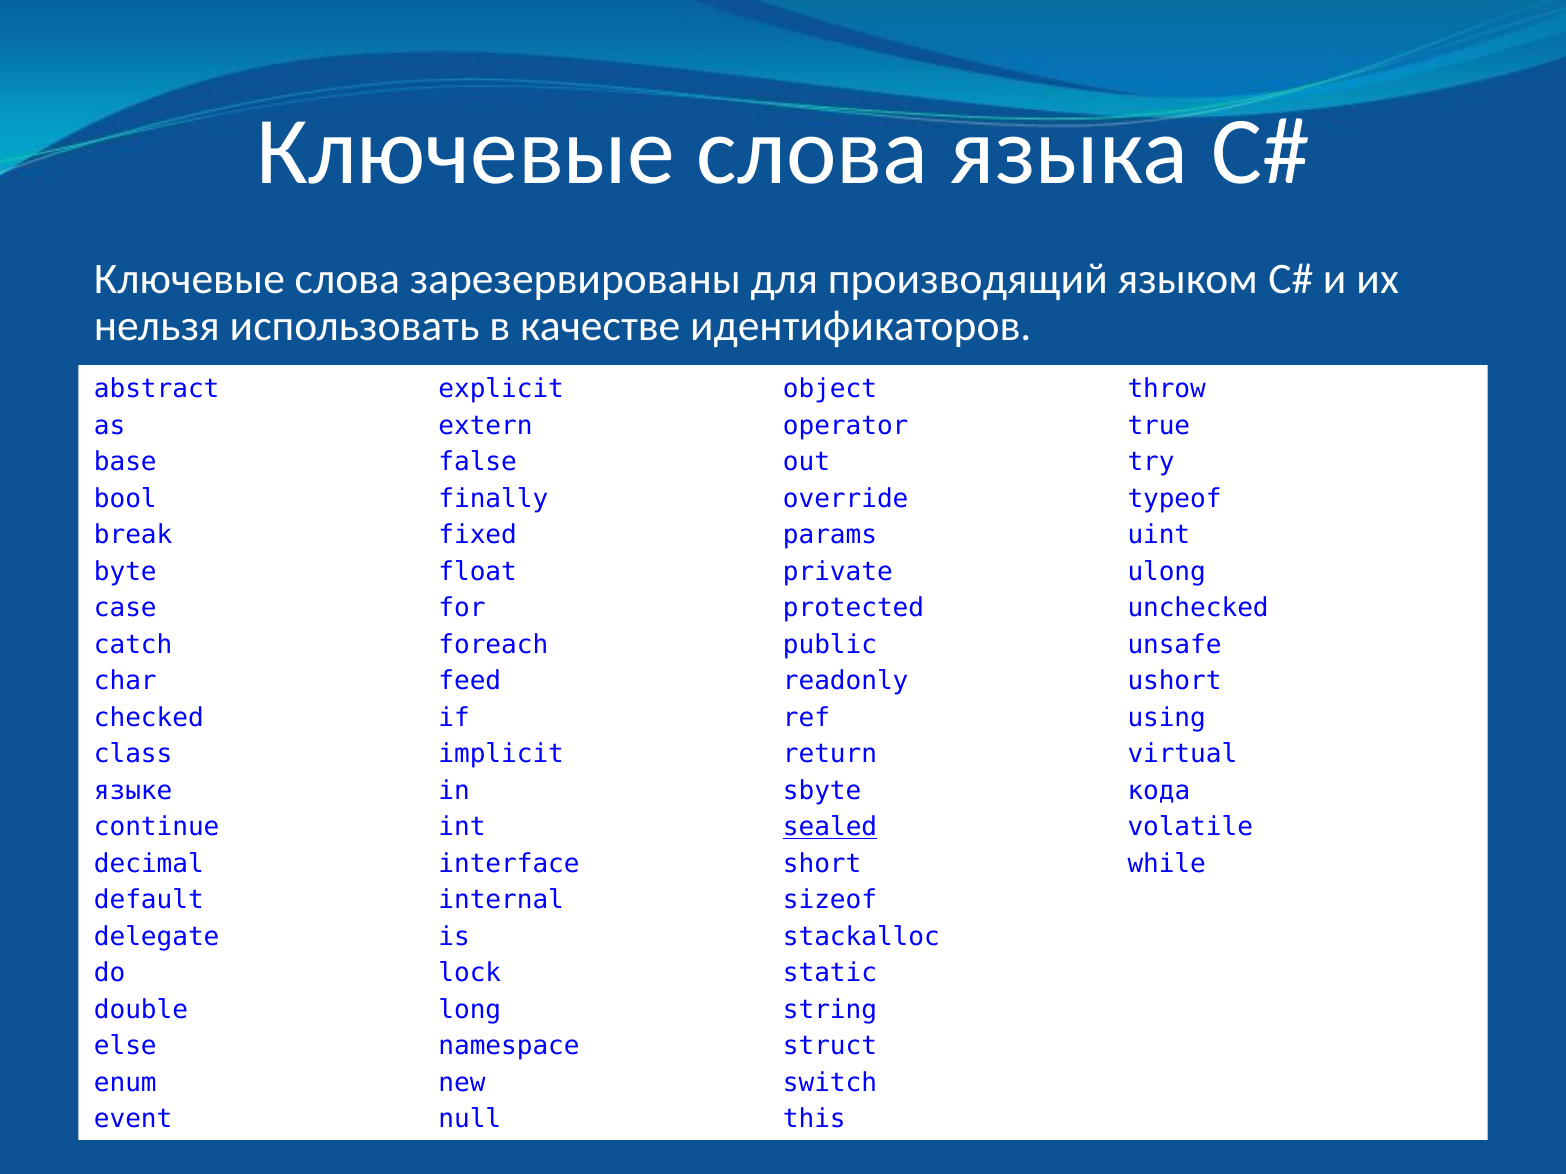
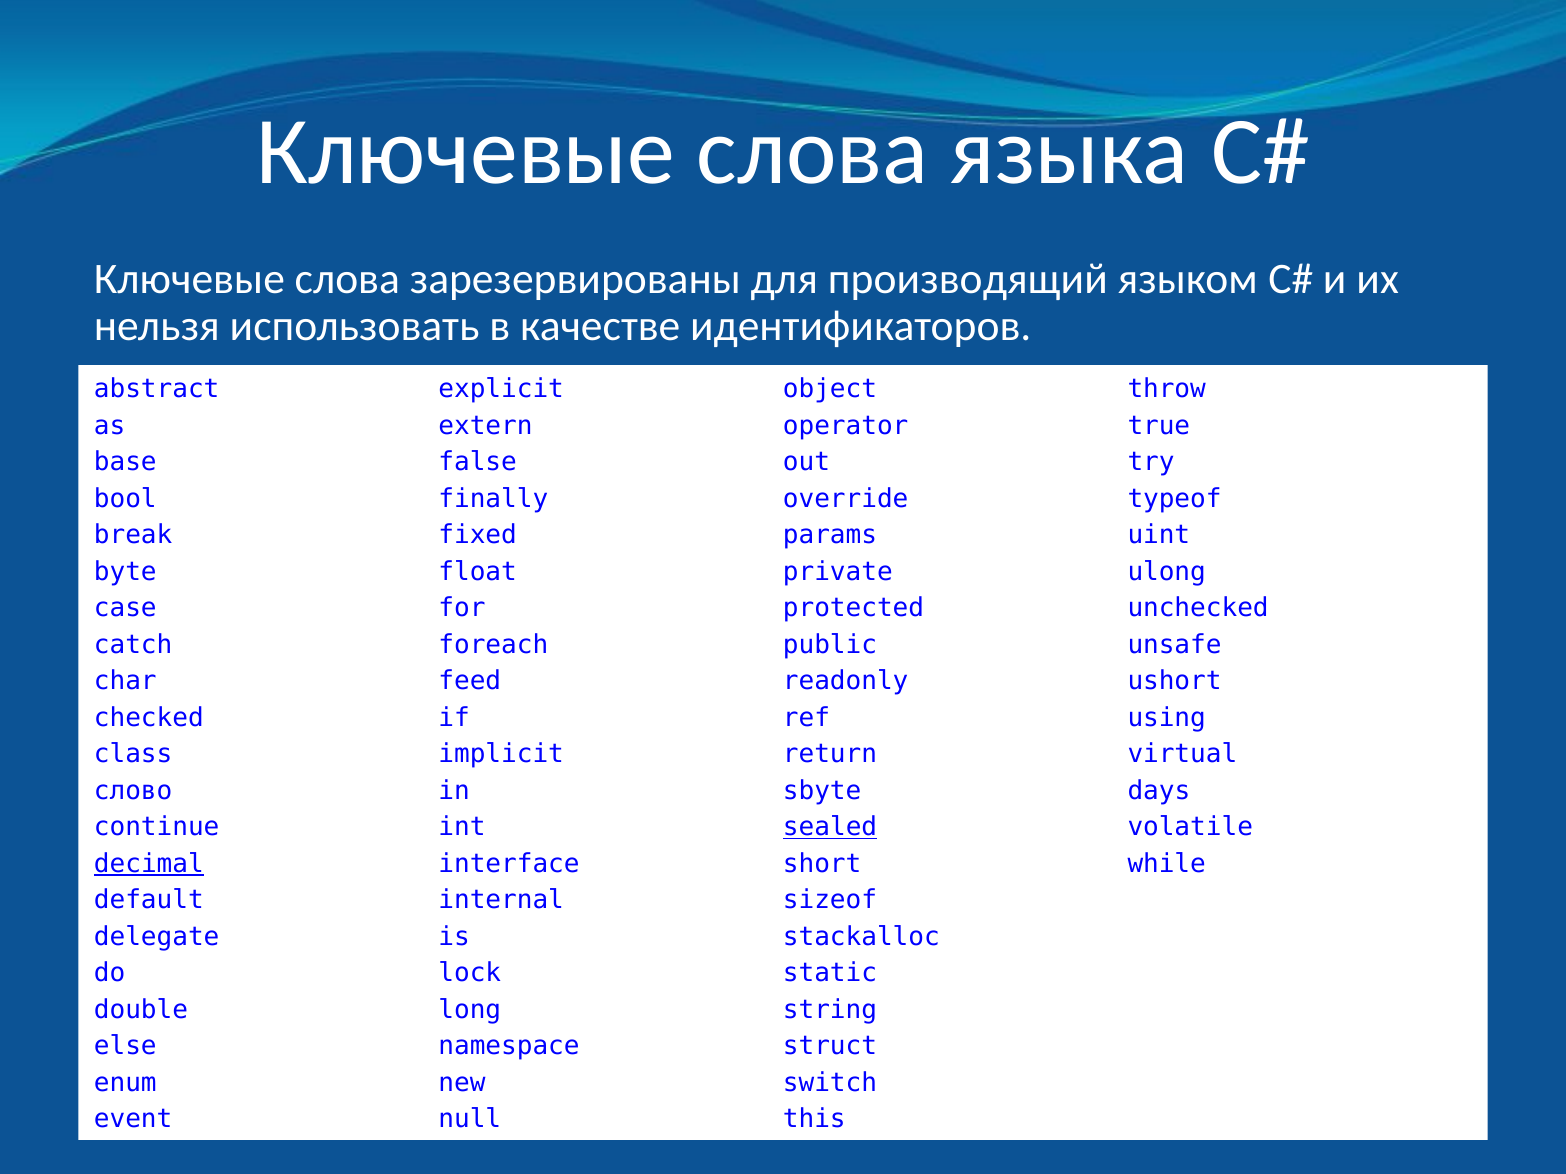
языке: языке -> слово
кода: кода -> days
decimal underline: none -> present
